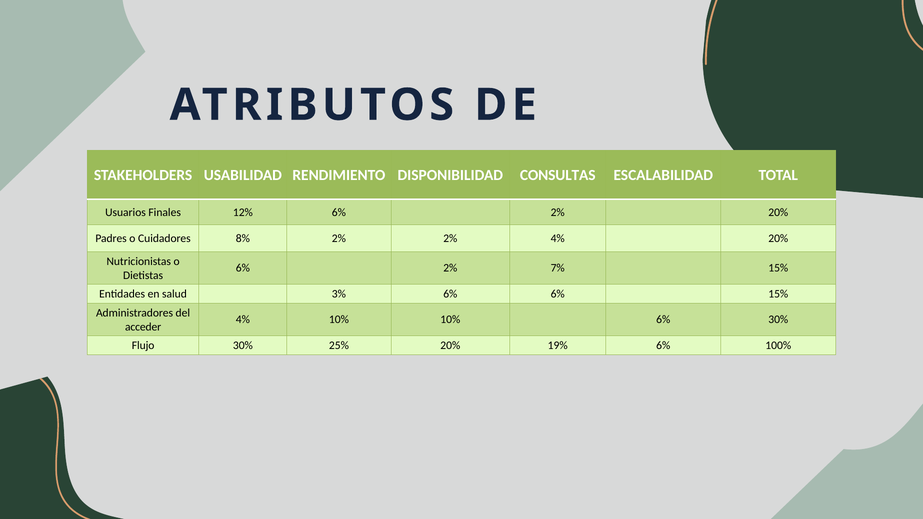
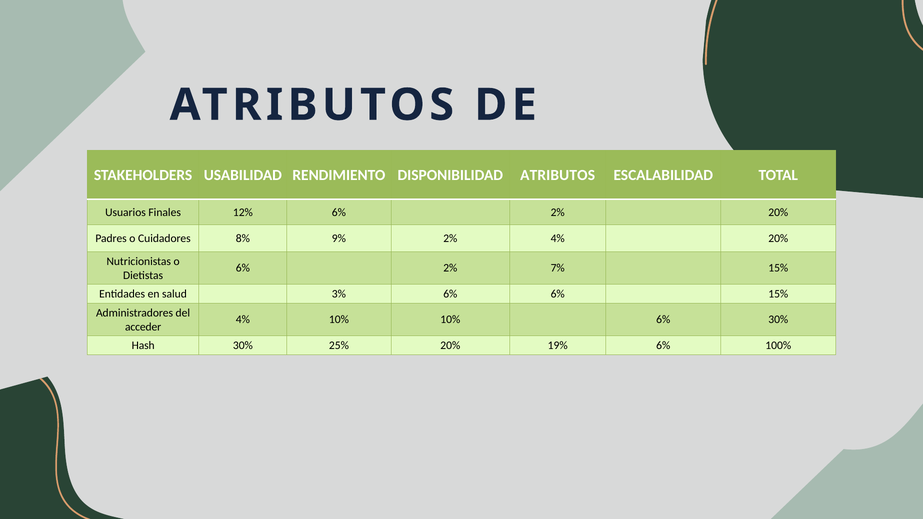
DISPONIBILIDAD CONSULTAS: CONSULTAS -> ATRIBUTOS
8% 2%: 2% -> 9%
Flujo: Flujo -> Hash
